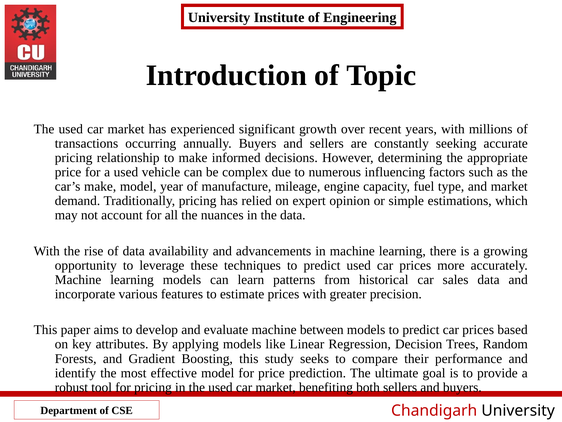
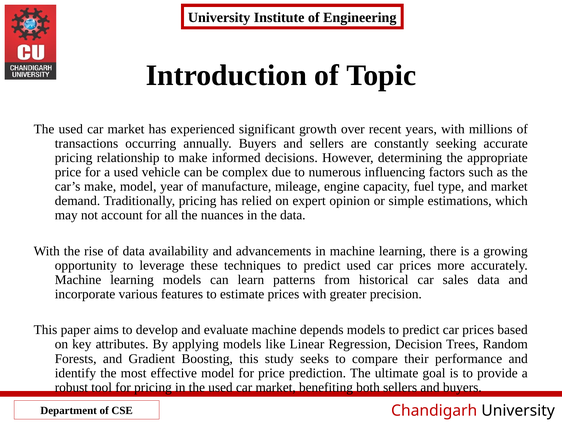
between: between -> depends
